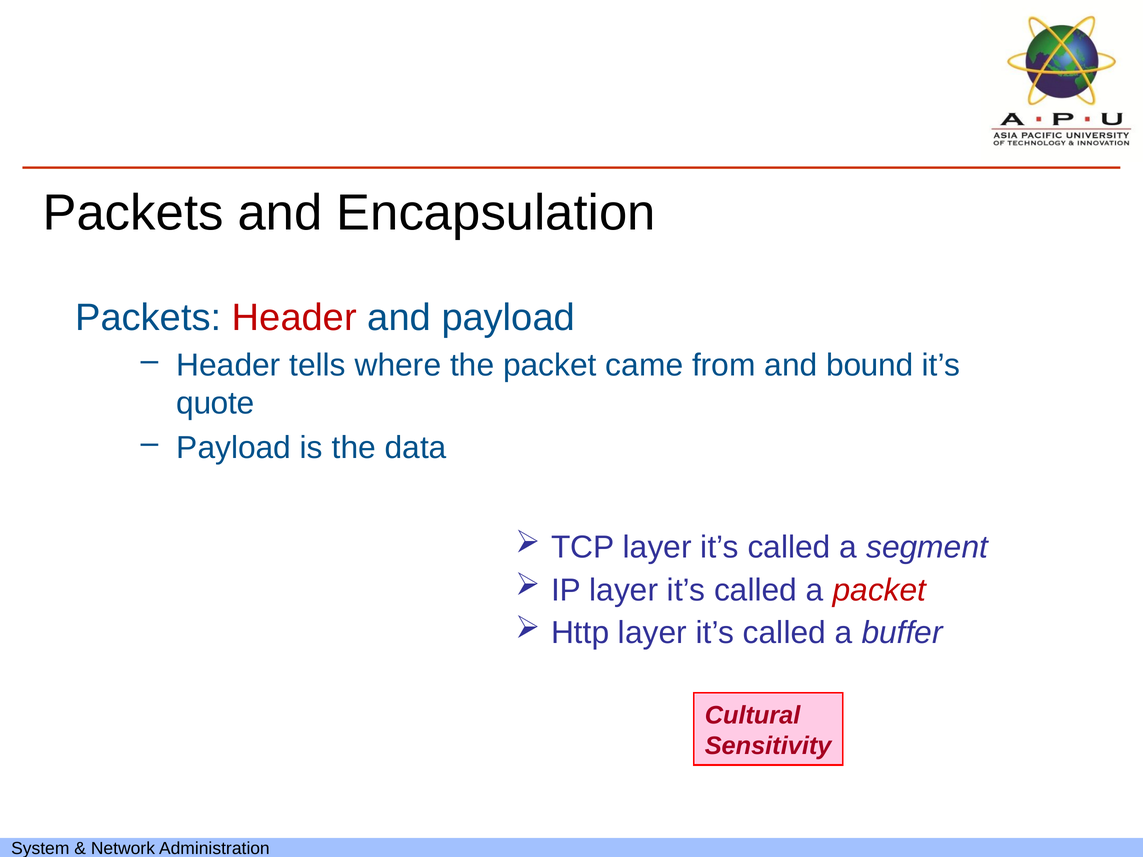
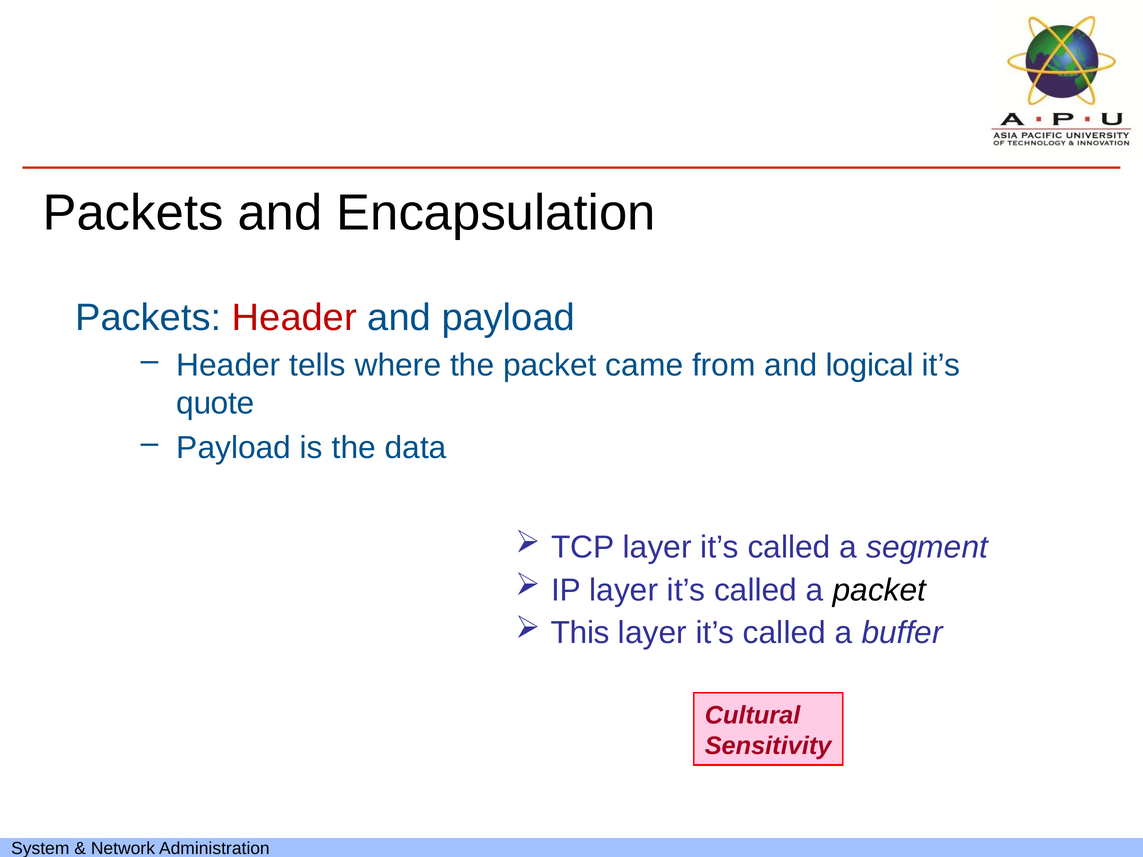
bound: bound -> logical
packet at (880, 590) colour: red -> black
Http: Http -> This
